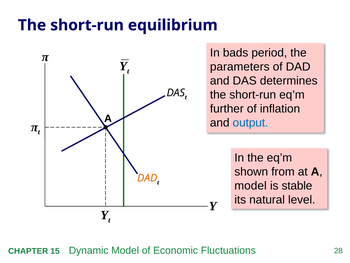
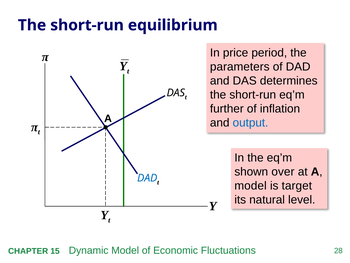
bads: bads -> price
from: from -> over
DAD at (147, 178) colour: orange -> blue
stable: stable -> target
